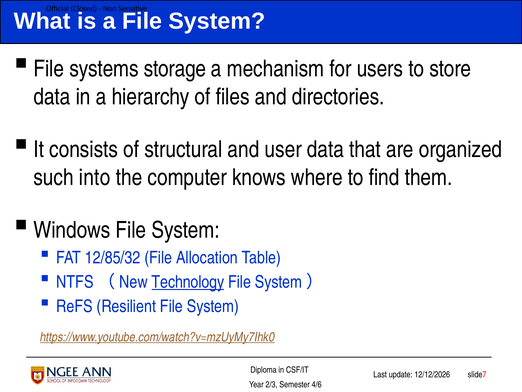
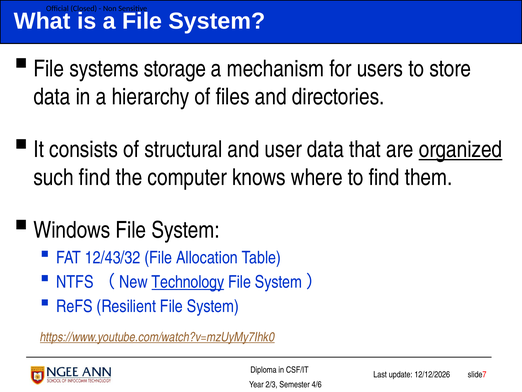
organized underline: none -> present
such into: into -> find
12/85/32: 12/85/32 -> 12/43/32
